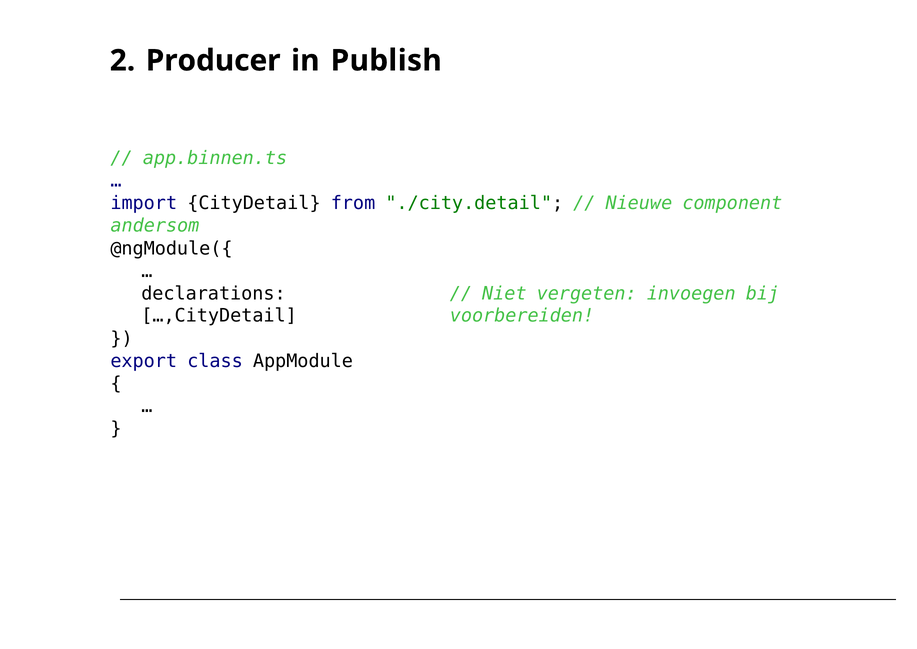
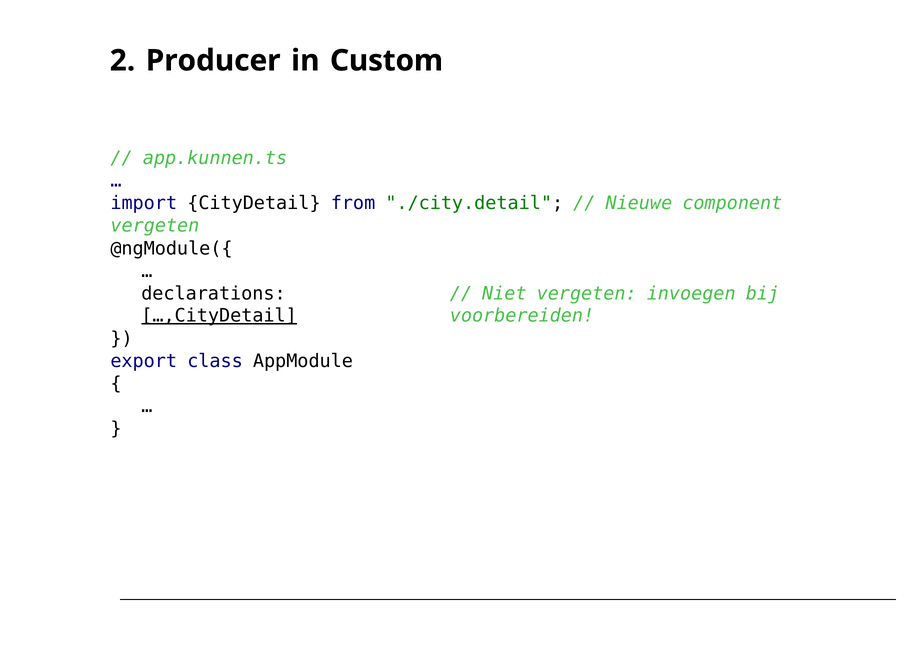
Publish: Publish -> Custom
app.binnen.ts: app.binnen.ts -> app.kunnen.ts
andersom at (155, 225): andersom -> vergeten
…,CityDetail underline: none -> present
